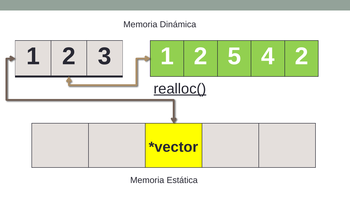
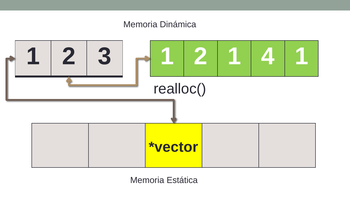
2 5: 5 -> 1
4 2: 2 -> 1
realloc( underline: present -> none
